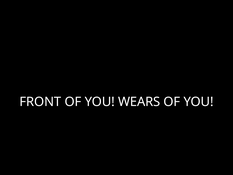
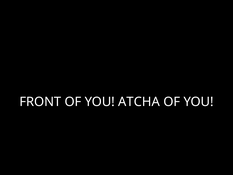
WEARS: WEARS -> ATCHA
